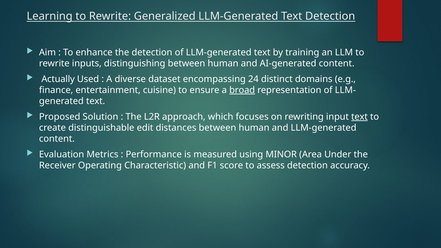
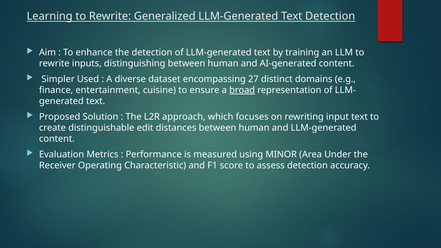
Actually: Actually -> Simpler
24: 24 -> 27
text at (360, 117) underline: present -> none
